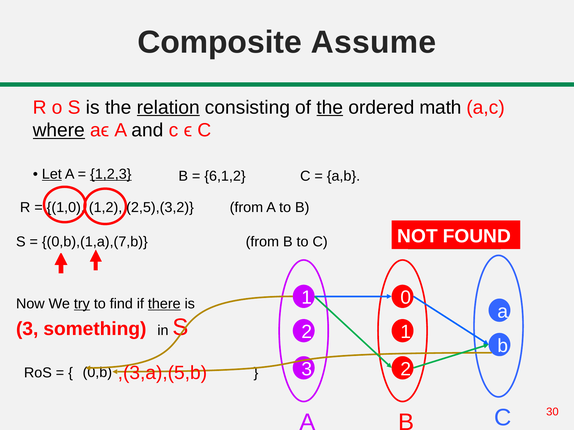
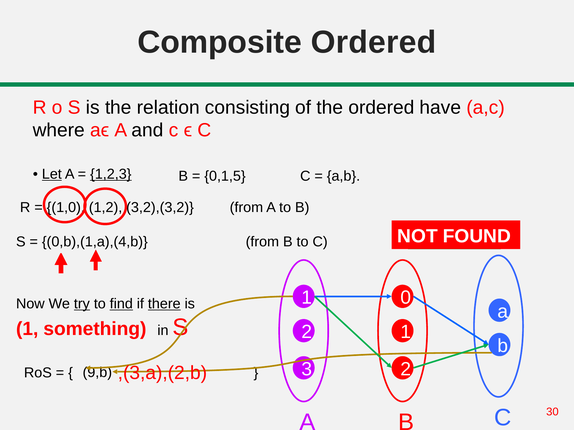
Composite Assume: Assume -> Ordered
relation underline: present -> none
the at (330, 107) underline: present -> none
math: math -> have
where underline: present -> none
6,1,2: 6,1,2 -> 0,1,5
2,5),(3,2: 2,5),(3,2 -> 3,2),(3,2
0,b),(1,a),(7,b: 0,b),(1,a),(7,b -> 0,b),(1,a),(4,b
find underline: none -> present
3 at (27, 329): 3 -> 1
,(3,a),(5,b: ,(3,a),(5,b -> ,(3,a),(2,b
0,b: 0,b -> 9,b
